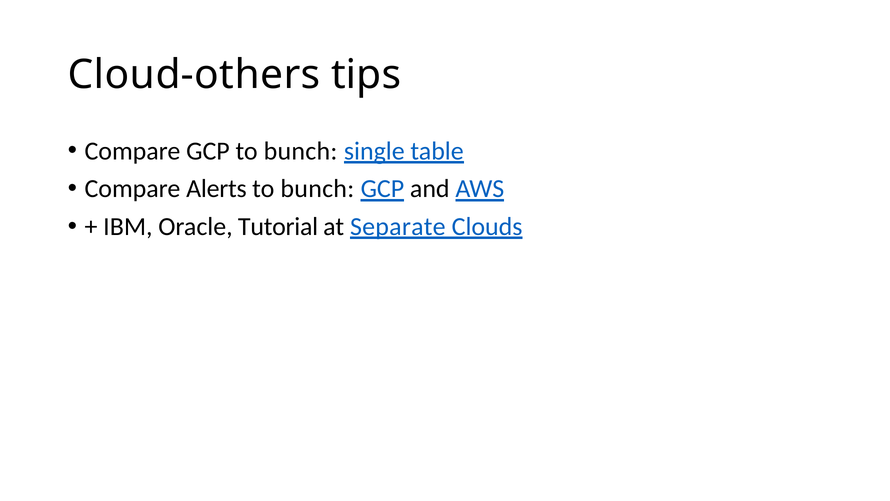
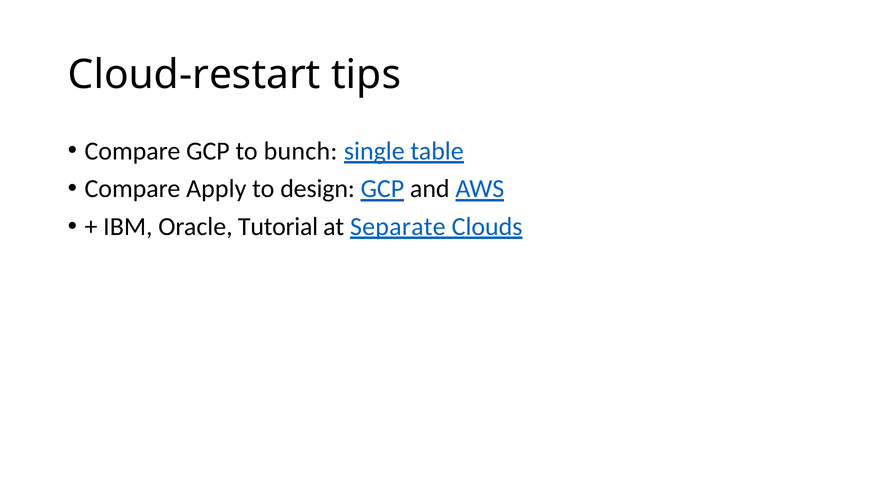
Cloud-others: Cloud-others -> Cloud-restart
Alerts: Alerts -> Apply
bunch at (317, 189): bunch -> design
